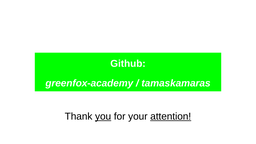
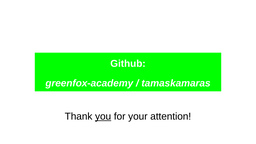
attention underline: present -> none
